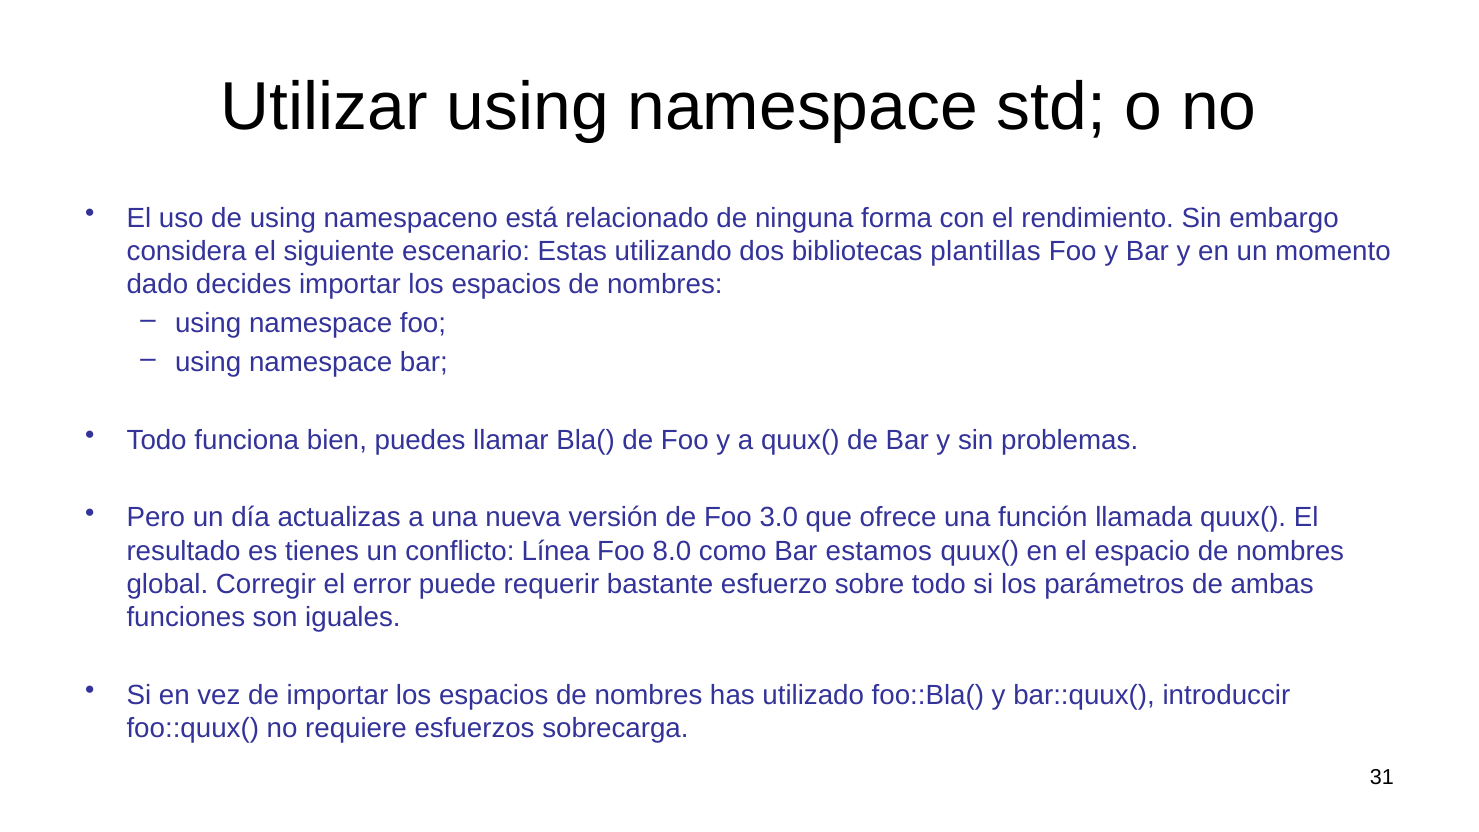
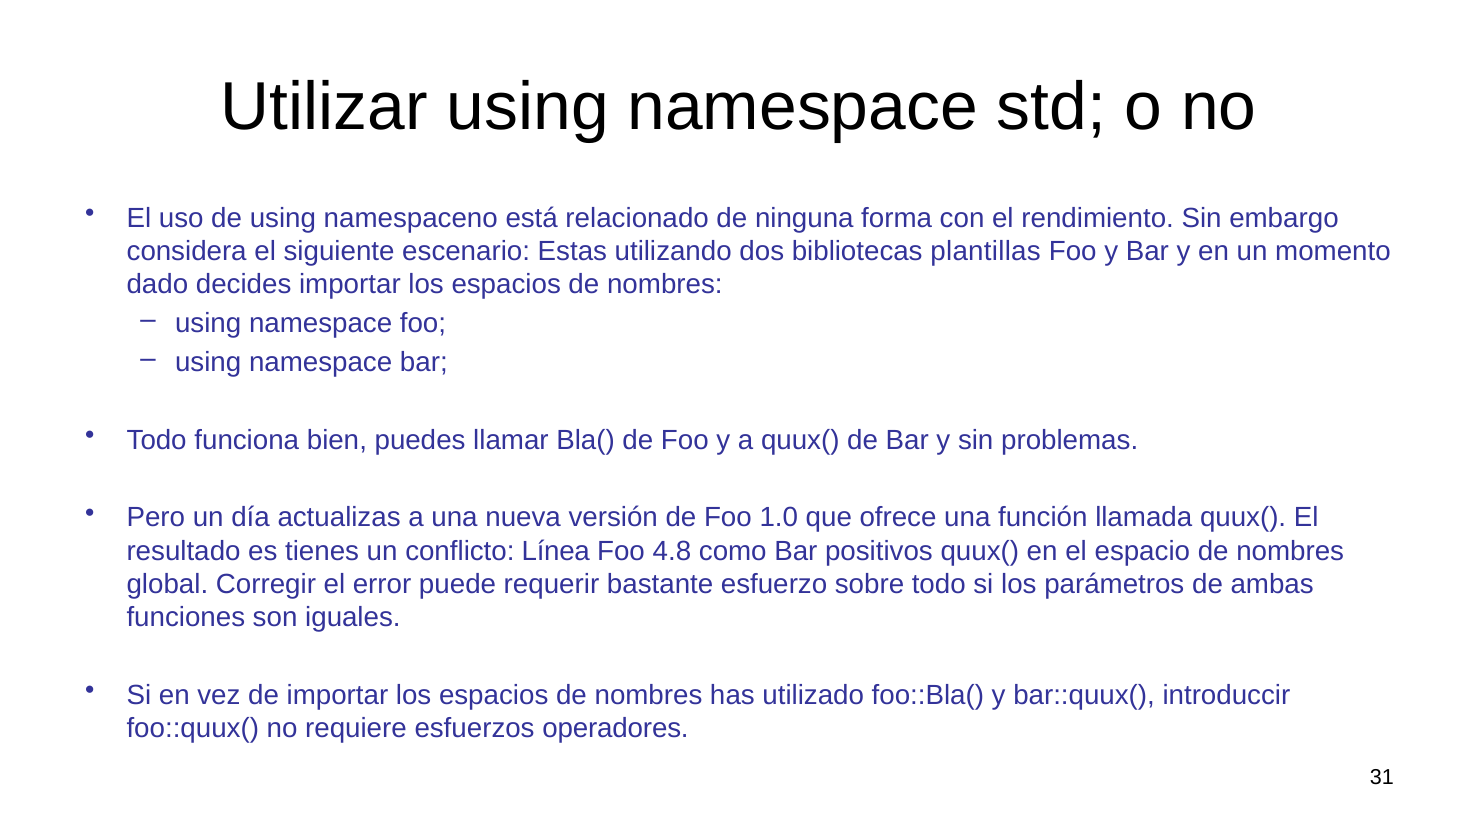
3.0: 3.0 -> 1.0
8.0: 8.0 -> 4.8
estamos: estamos -> positivos
sobrecarga: sobrecarga -> operadores
